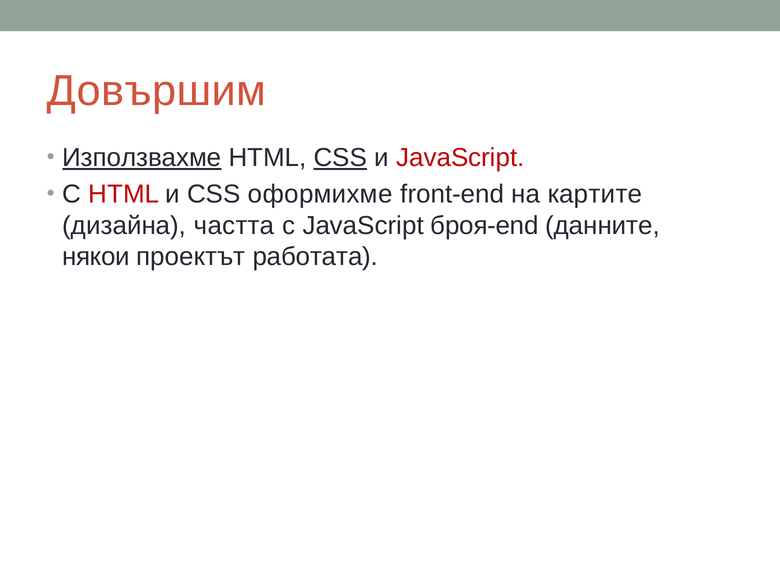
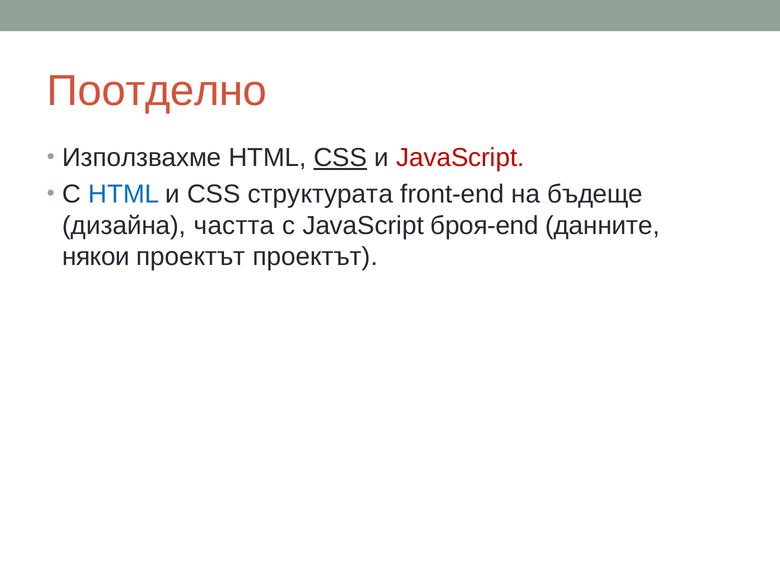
Довършим: Довършим -> Поотделно
Използвахме underline: present -> none
HTML at (124, 194) colour: red -> blue
оформихме: оформихме -> структурата
картите: картите -> бъдеще
проектът работата: работата -> проектът
